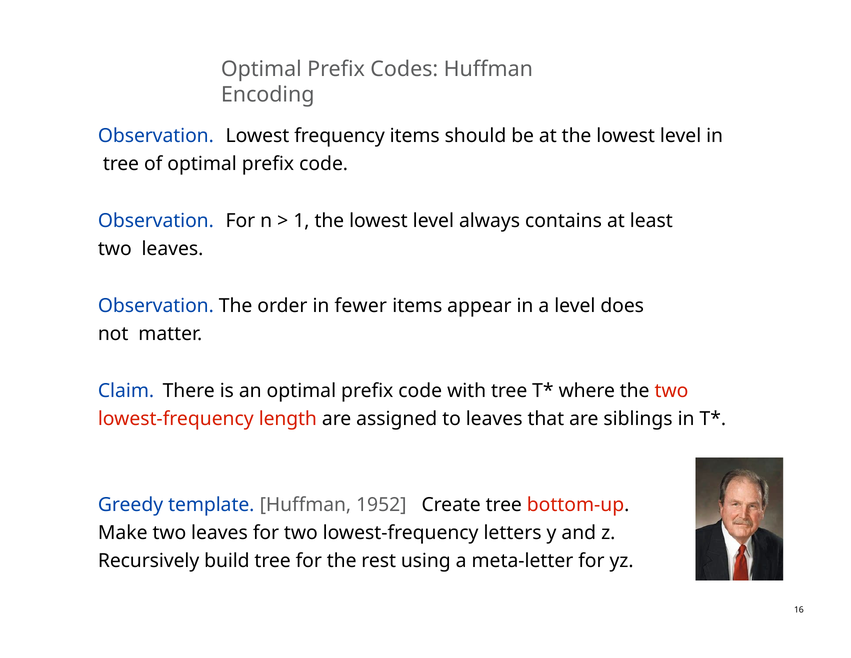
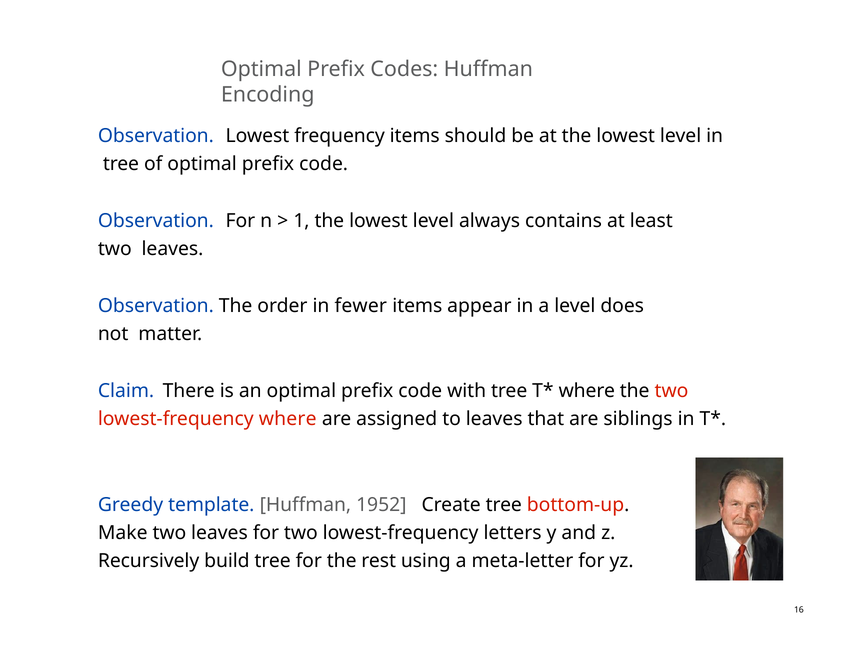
lowest-frequency length: length -> where
